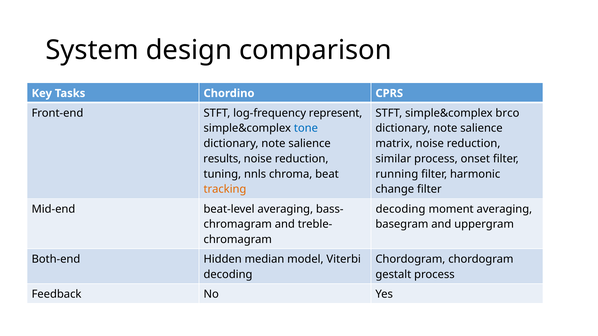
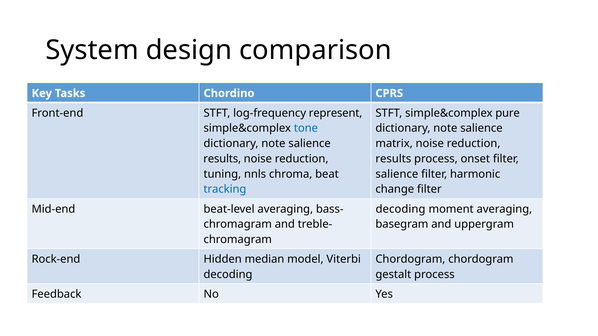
brco: brco -> pure
similar at (393, 159): similar -> results
running at (397, 174): running -> salience
tracking colour: orange -> blue
Both-end: Both-end -> Rock-end
